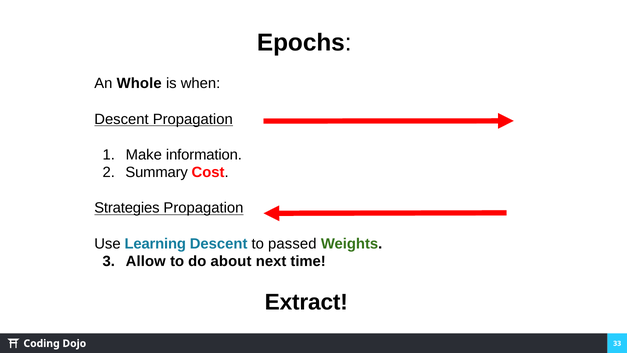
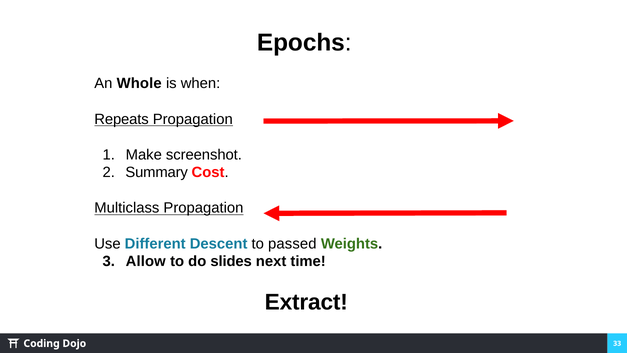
Descent at (121, 119): Descent -> Repeats
information: information -> screenshot
Strategies: Strategies -> Multiclass
Learning: Learning -> Different
about: about -> slides
